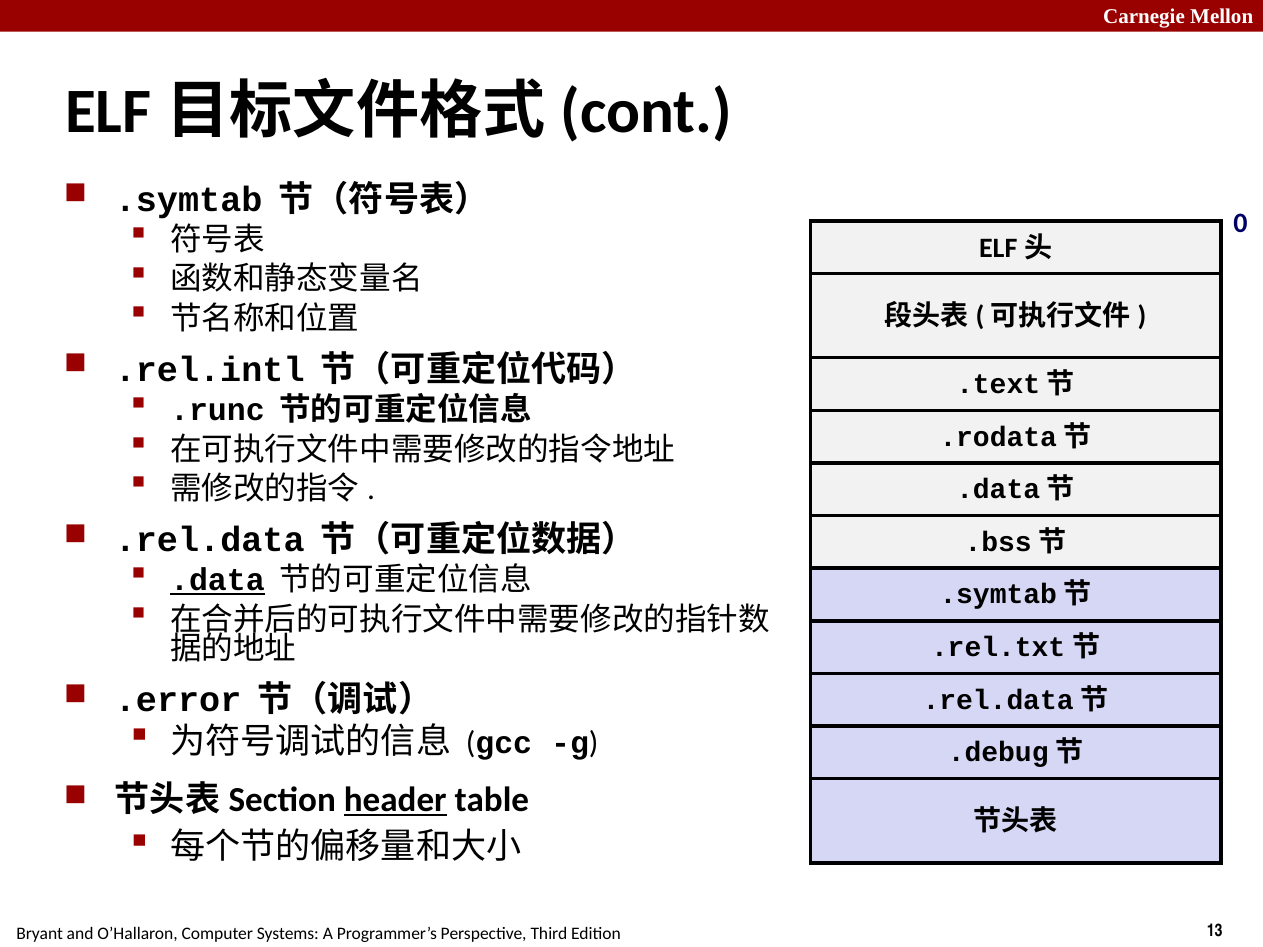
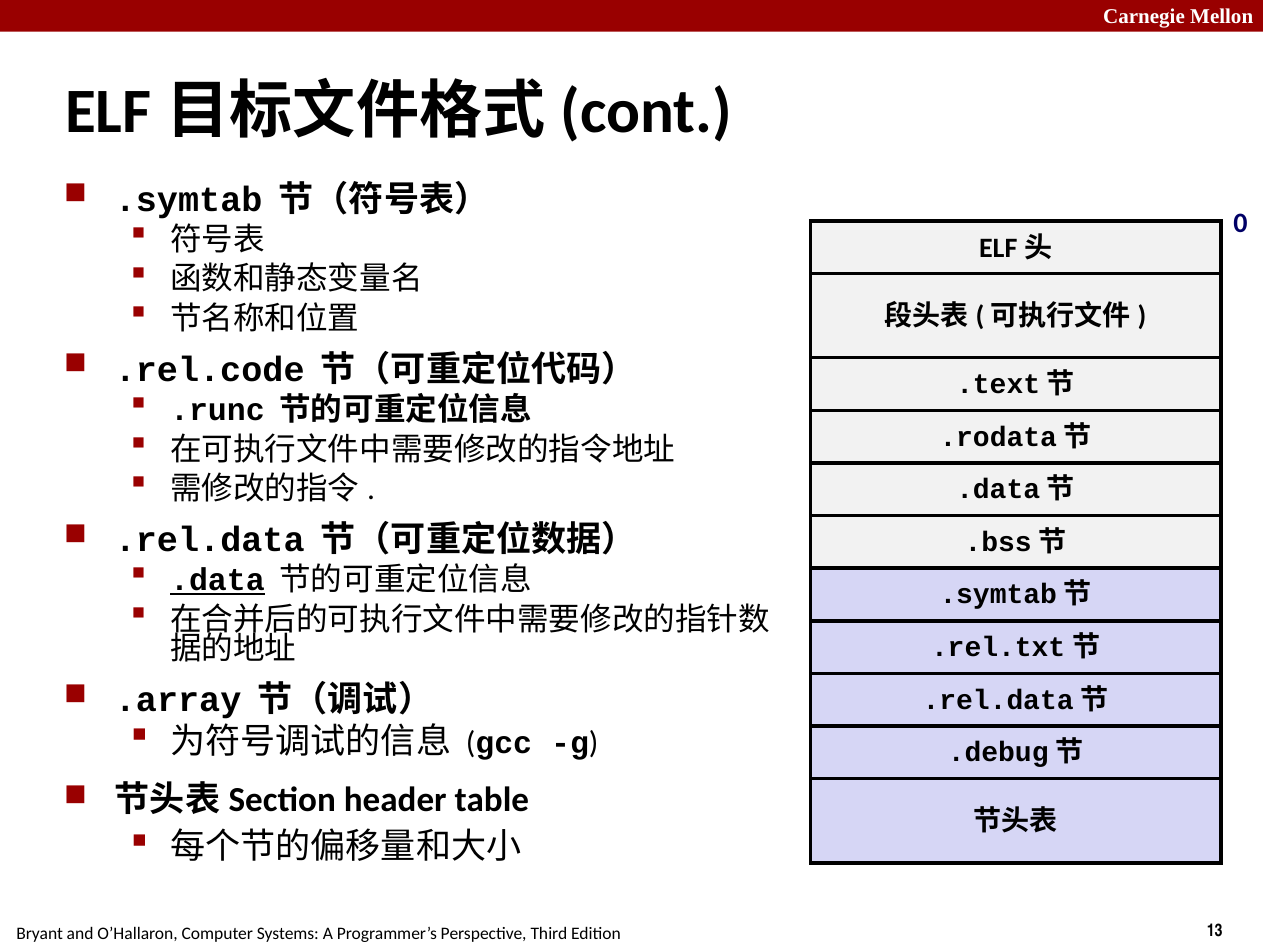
.rel.intl: .rel.intl -> .rel.code
.error: .error -> .array
header underline: present -> none
